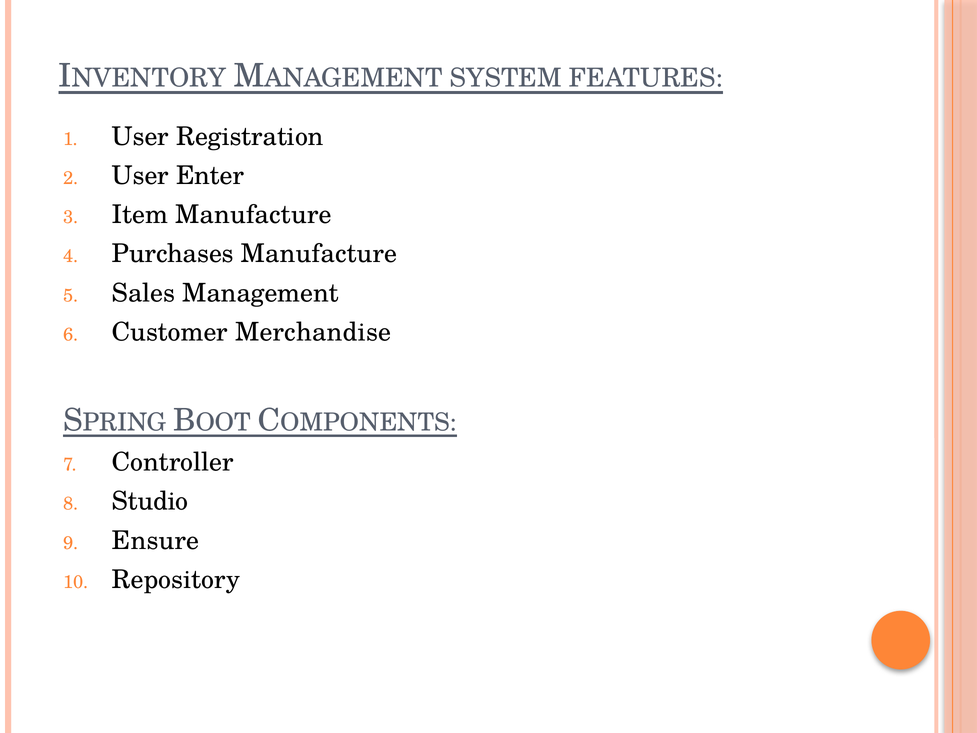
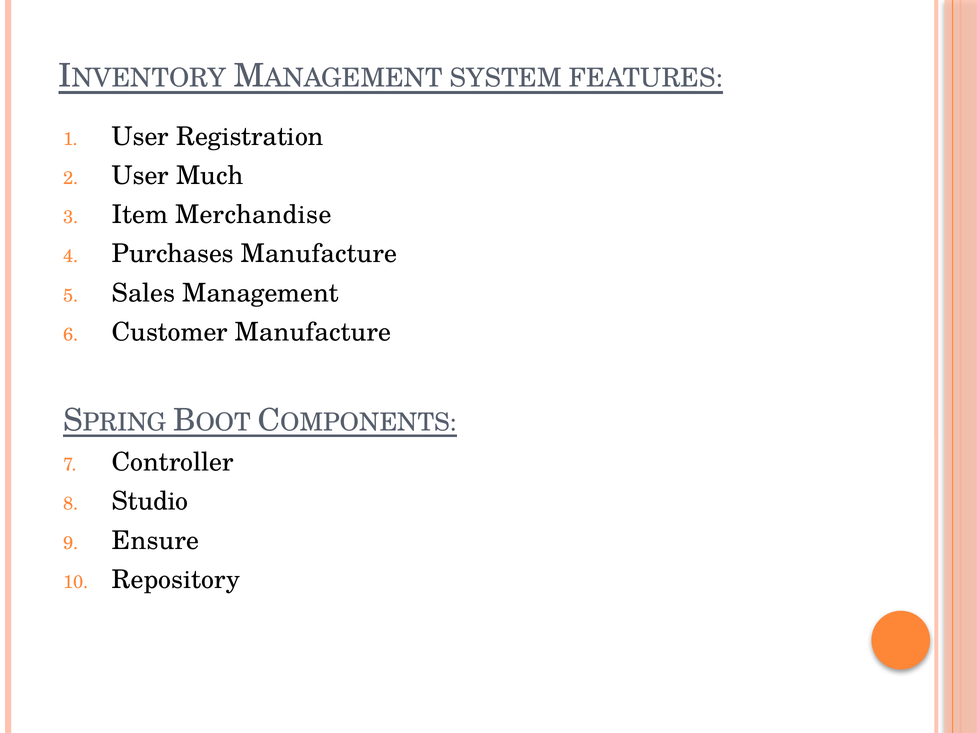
Enter: Enter -> Much
Item Manufacture: Manufacture -> Merchandise
Customer Merchandise: Merchandise -> Manufacture
